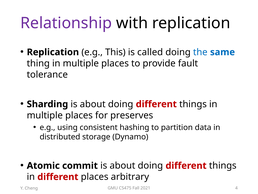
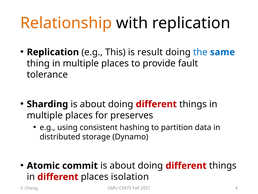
Relationship colour: purple -> orange
called: called -> result
arbitrary: arbitrary -> isolation
